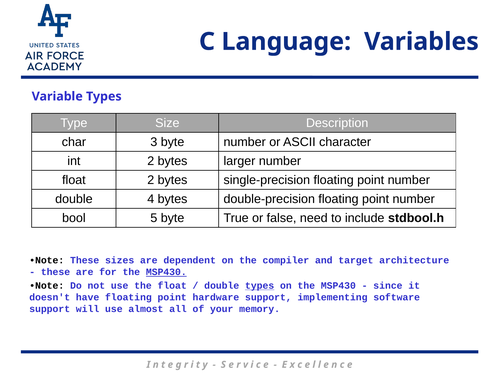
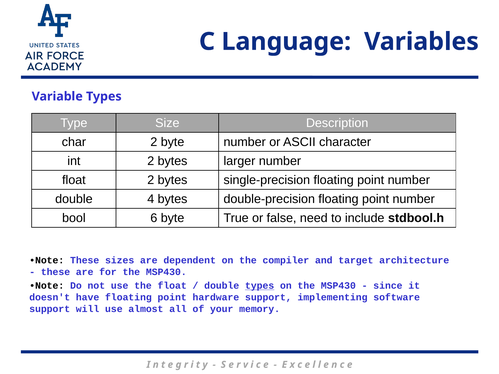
char 3: 3 -> 2
5: 5 -> 6
MSP430 at (166, 272) underline: present -> none
